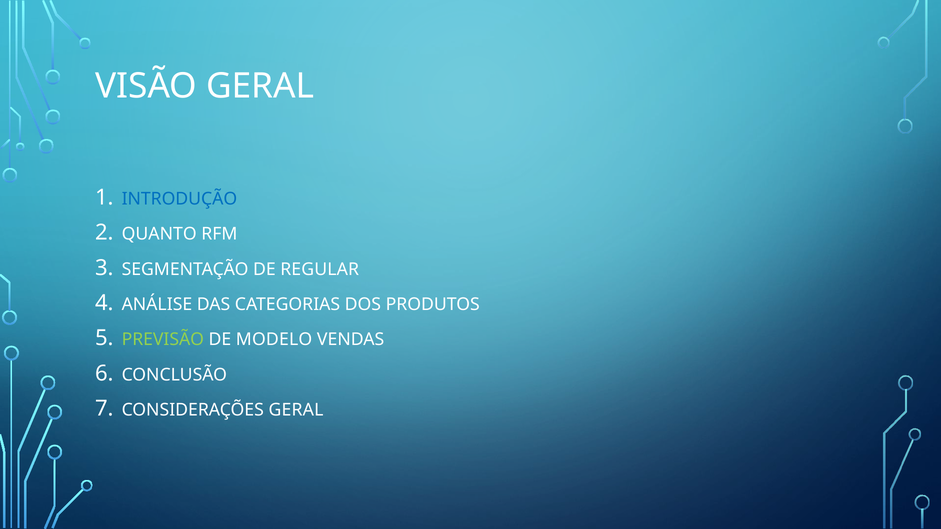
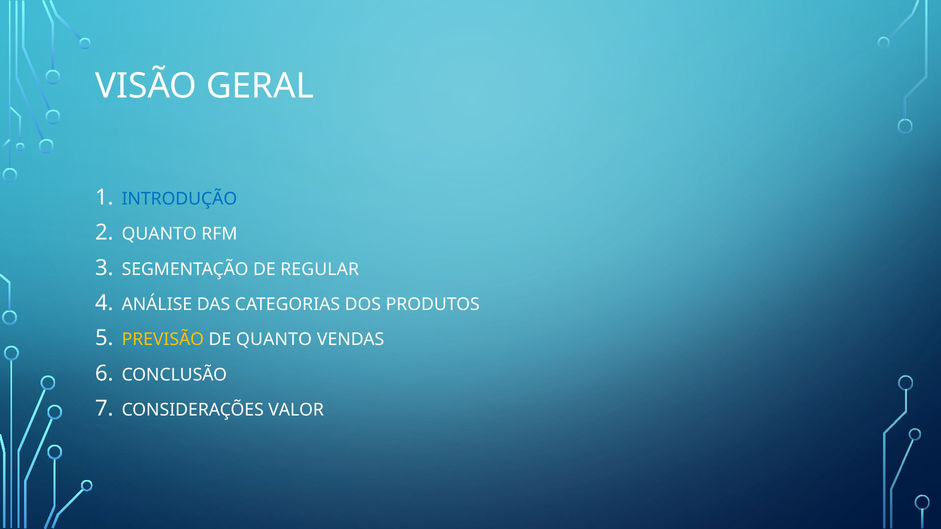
PREVISÃO colour: light green -> yellow
DE MODELO: MODELO -> QUANTO
CONSIDERAÇÕES GERAL: GERAL -> VALOR
